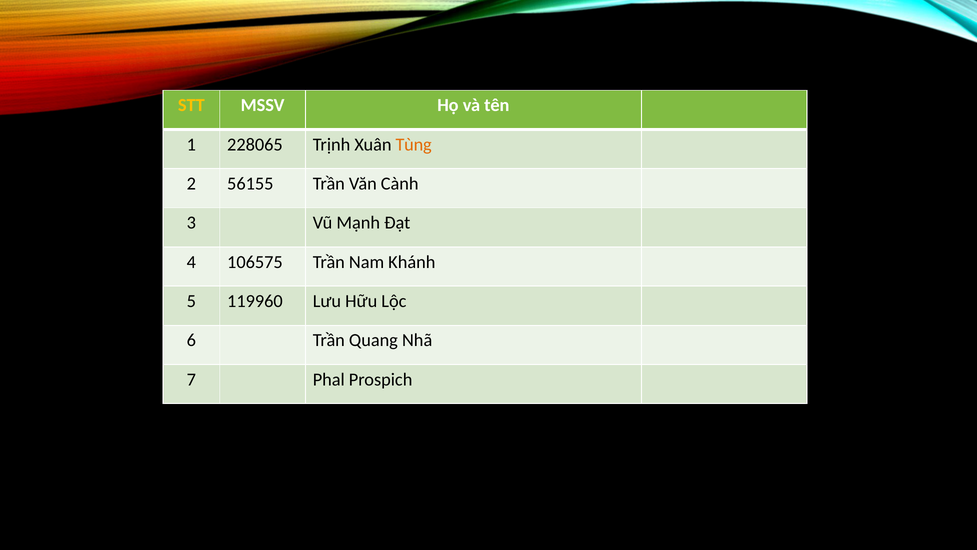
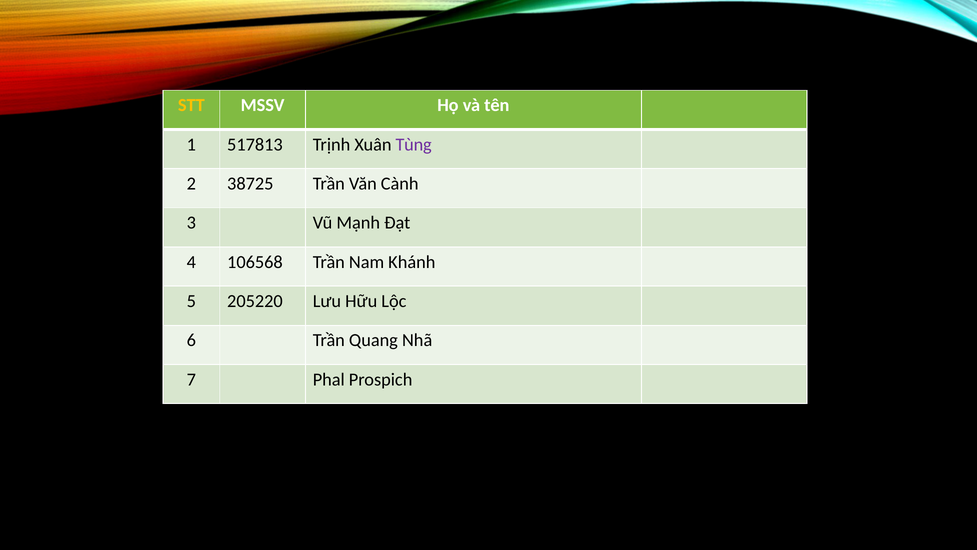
228065: 228065 -> 517813
Tùng colour: orange -> purple
56155: 56155 -> 38725
106575: 106575 -> 106568
119960: 119960 -> 205220
